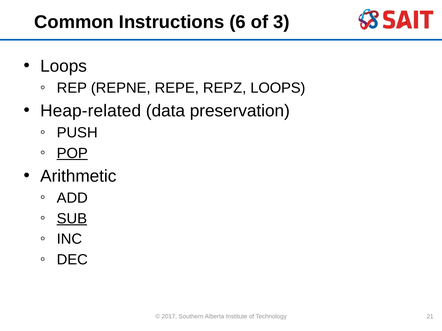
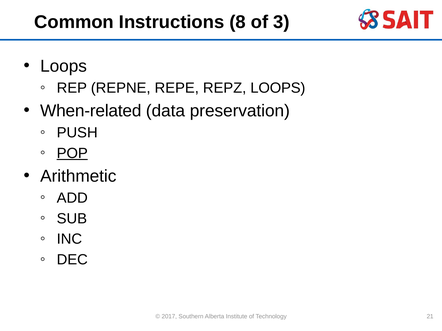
6: 6 -> 8
Heap-related: Heap-related -> When-related
SUB underline: present -> none
